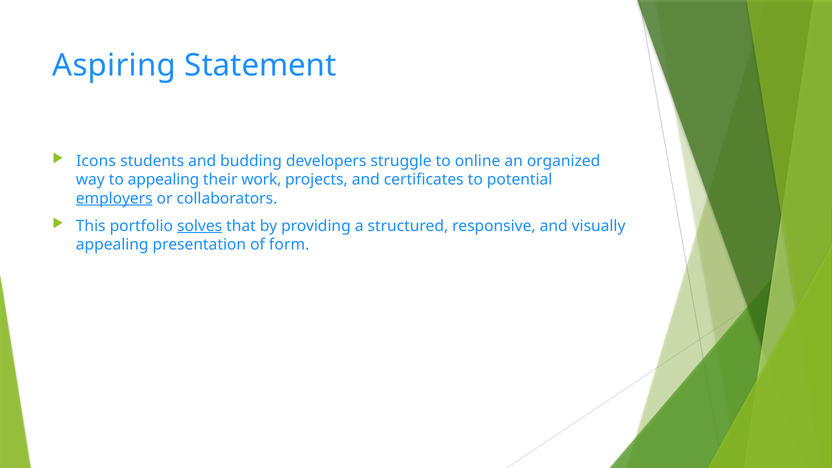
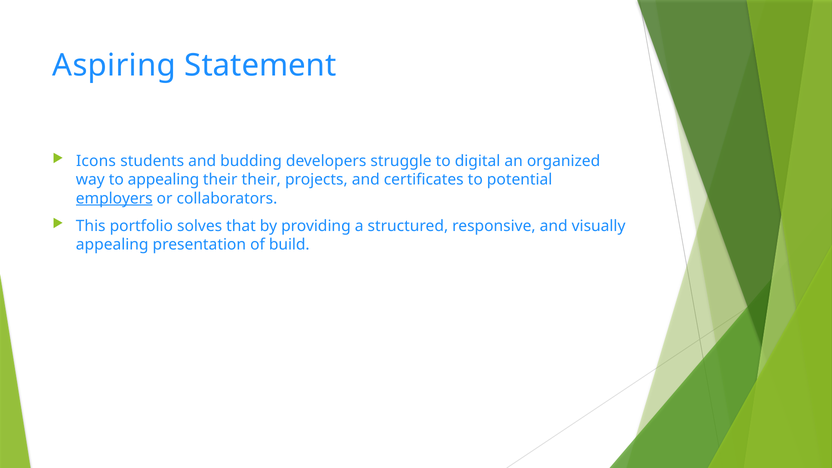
online: online -> digital
their work: work -> their
solves underline: present -> none
form: form -> build
